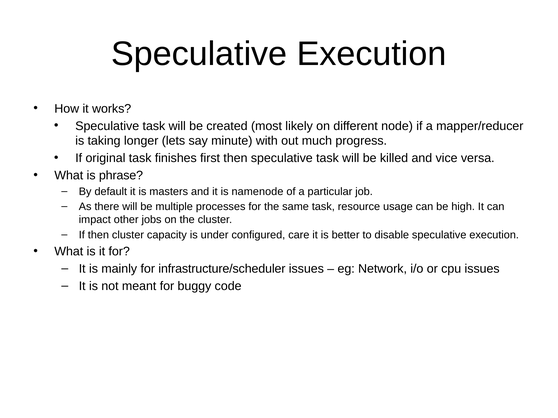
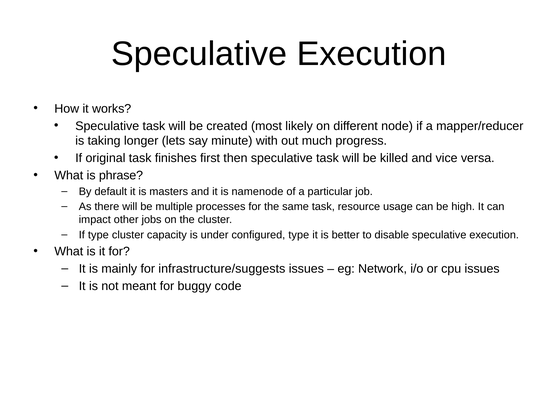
If then: then -> type
configured care: care -> type
infrastructure/scheduler: infrastructure/scheduler -> infrastructure/suggests
